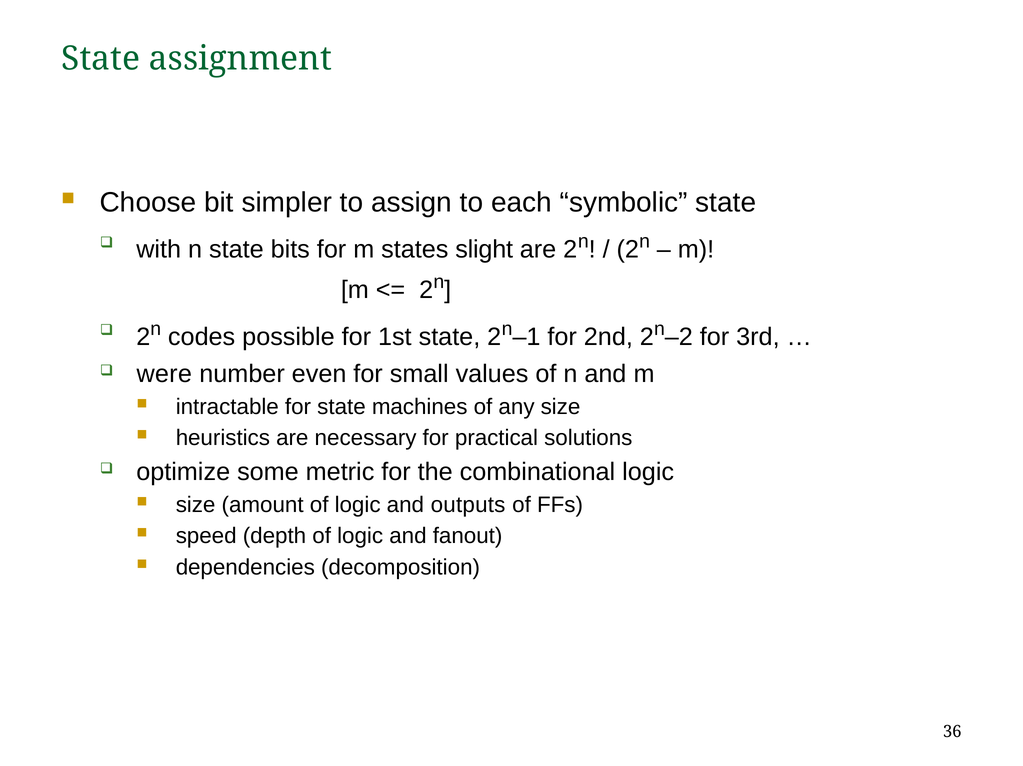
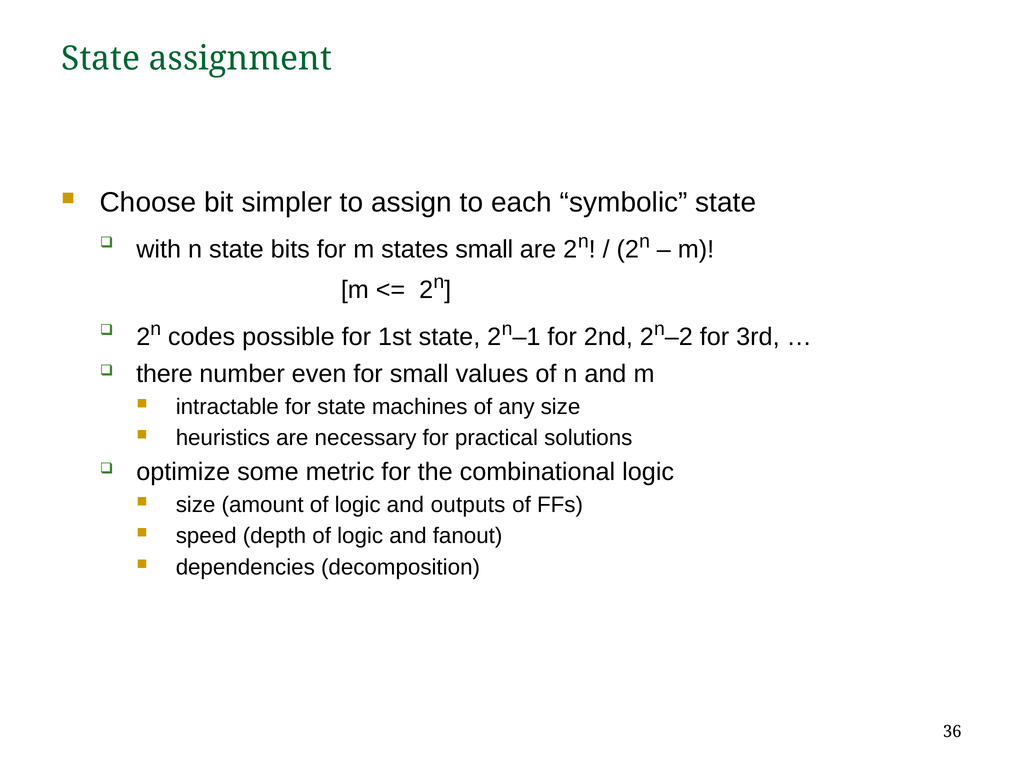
states slight: slight -> small
were: were -> there
